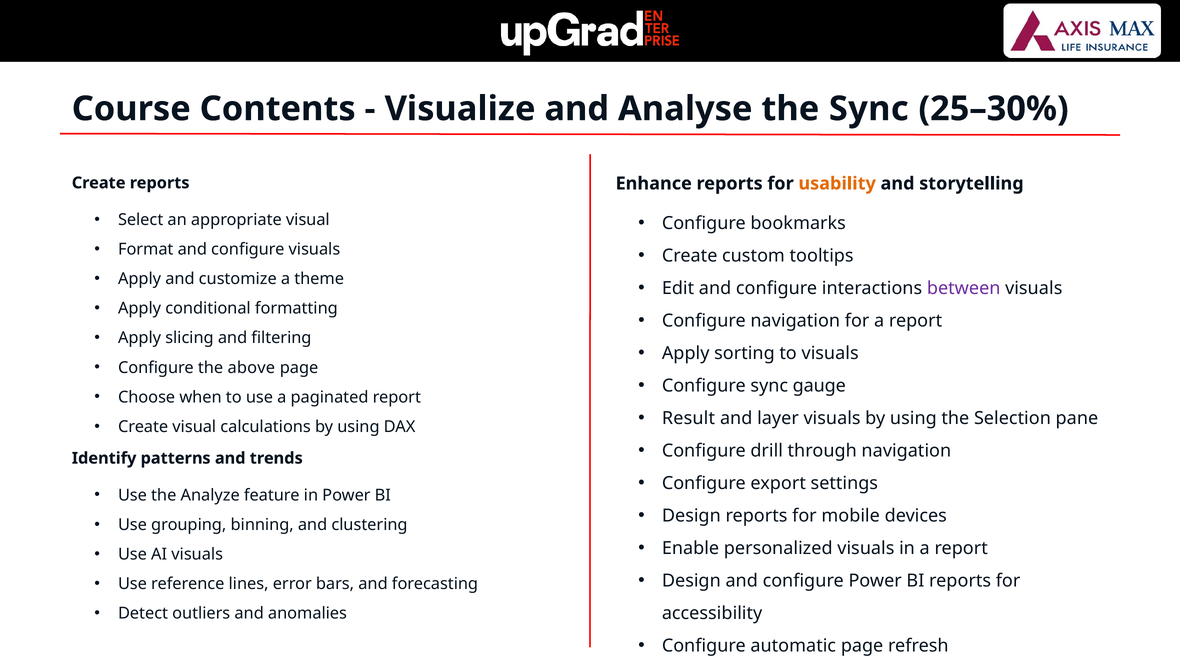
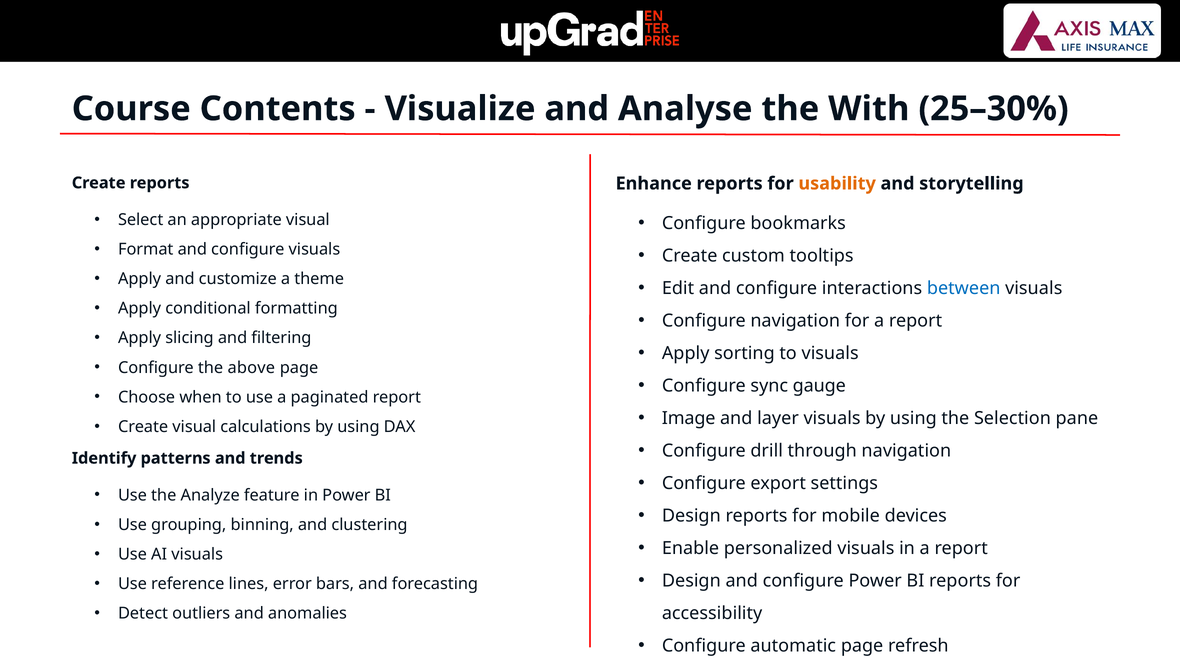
the Sync: Sync -> With
between colour: purple -> blue
Result: Result -> Image
